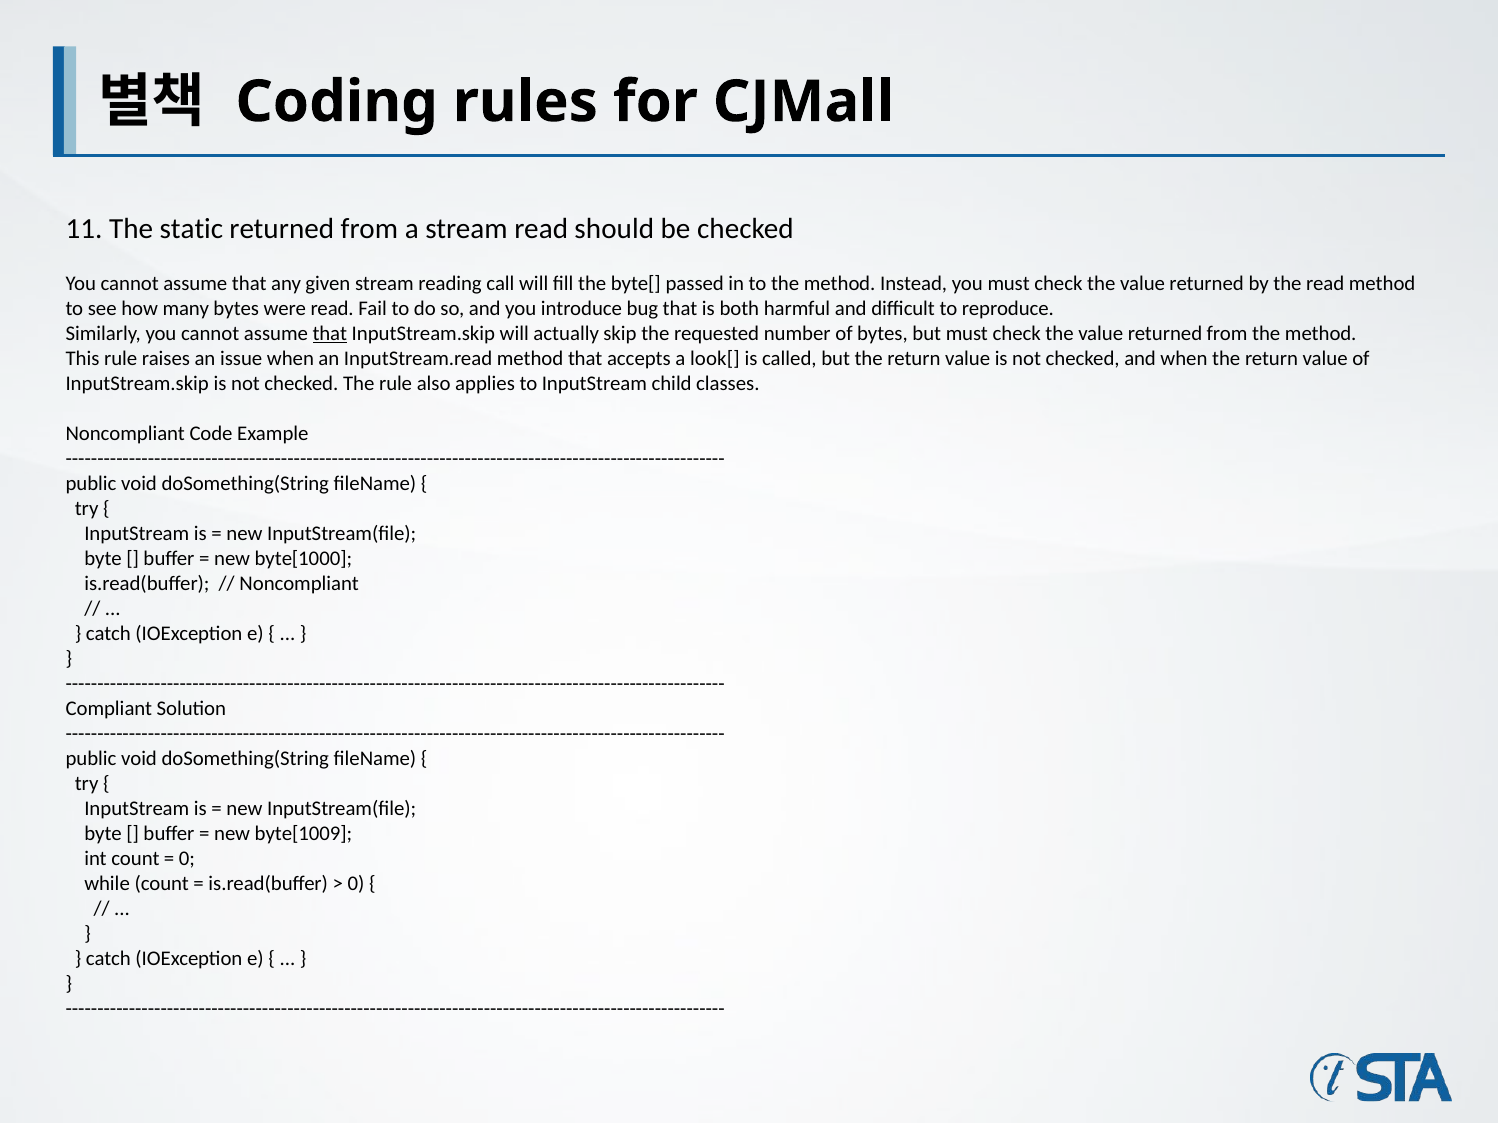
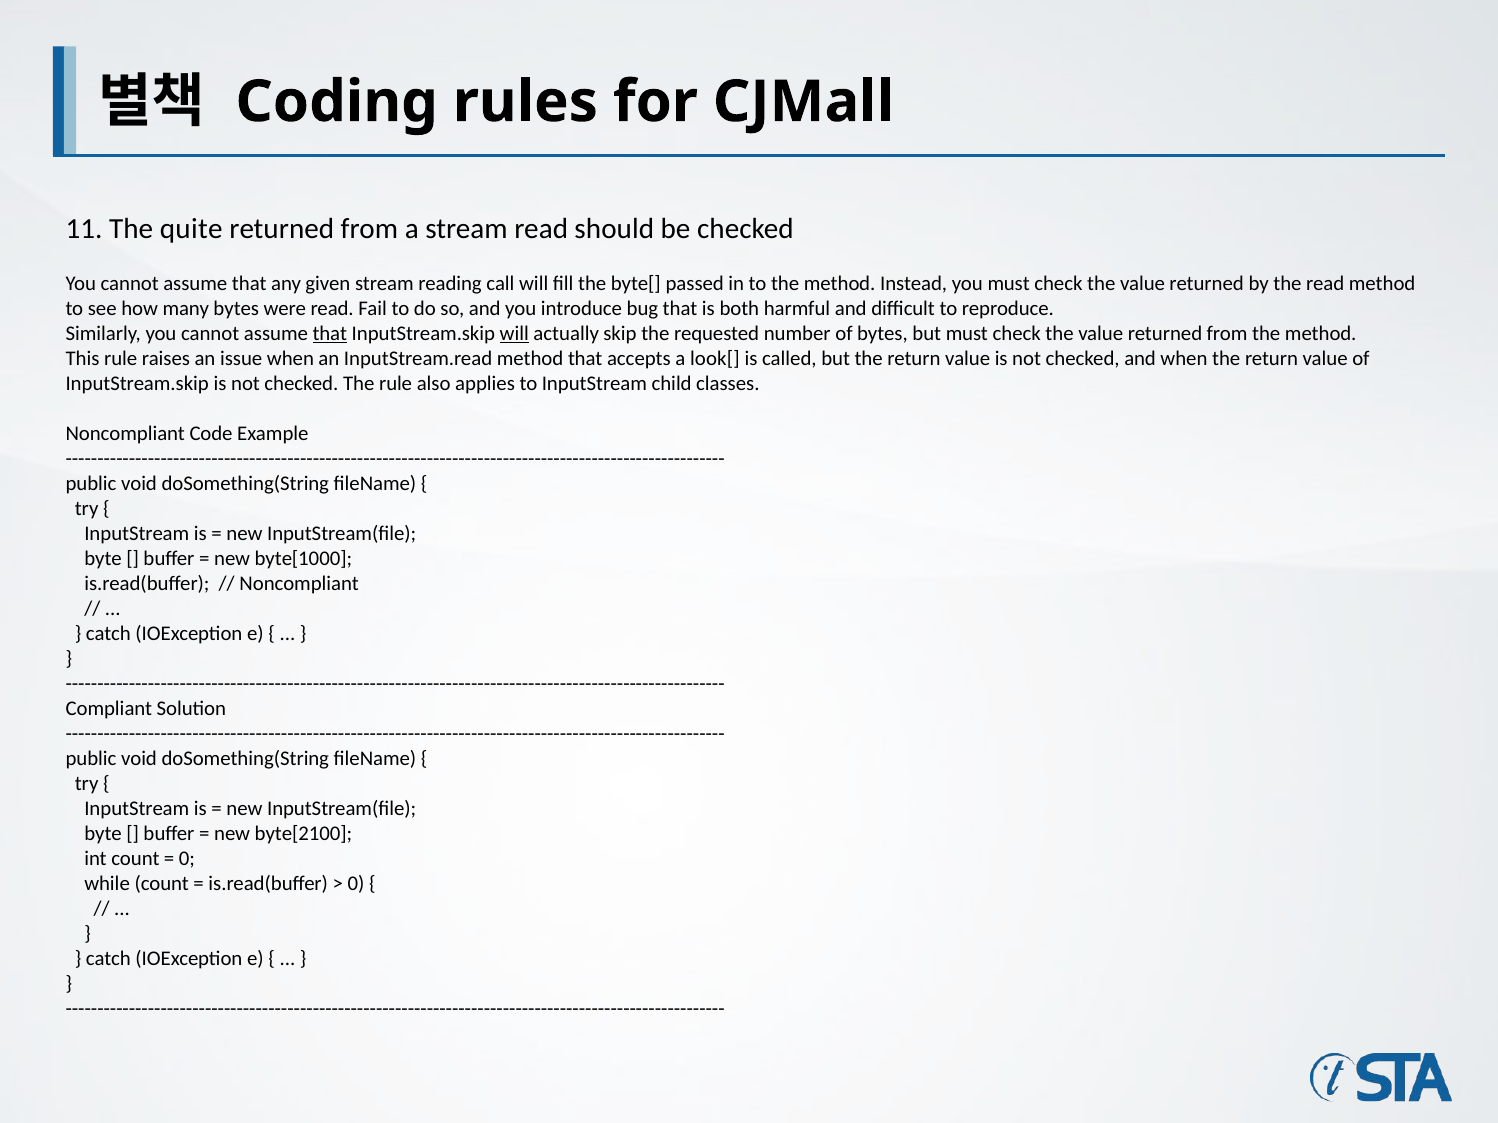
static: static -> quite
will at (514, 333) underline: none -> present
byte[1009: byte[1009 -> byte[2100
